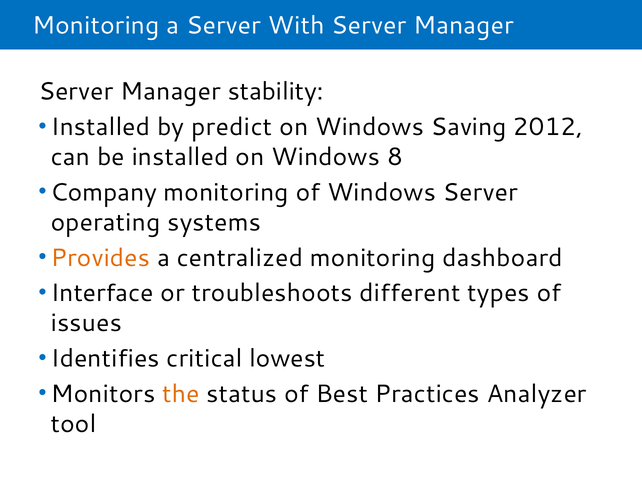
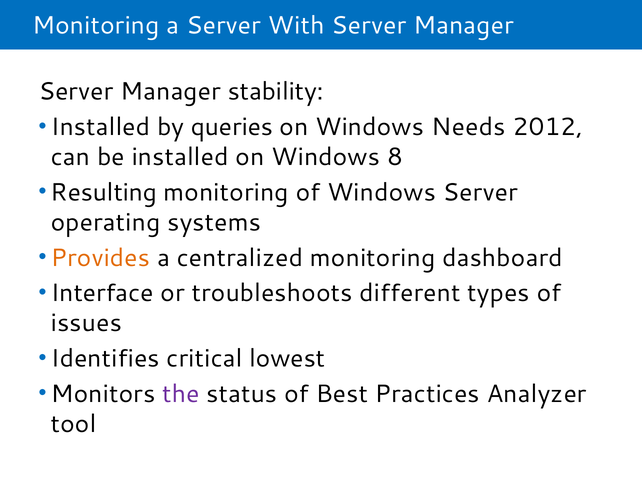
predict: predict -> queries
Saving: Saving -> Needs
Company: Company -> Resulting
the colour: orange -> purple
